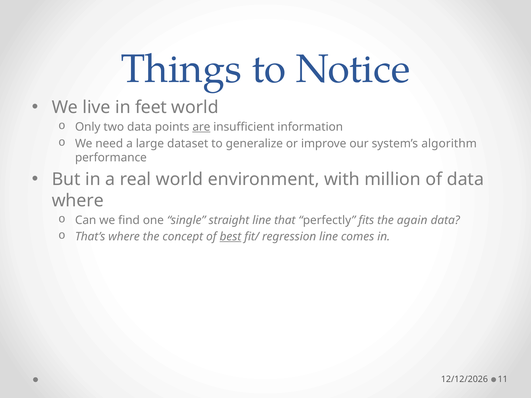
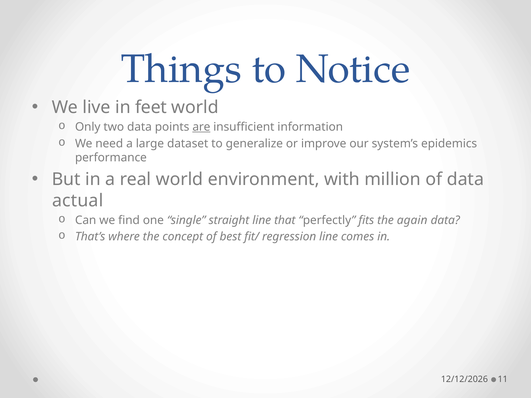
algorithm: algorithm -> epidemics
where at (78, 201): where -> actual
best underline: present -> none
